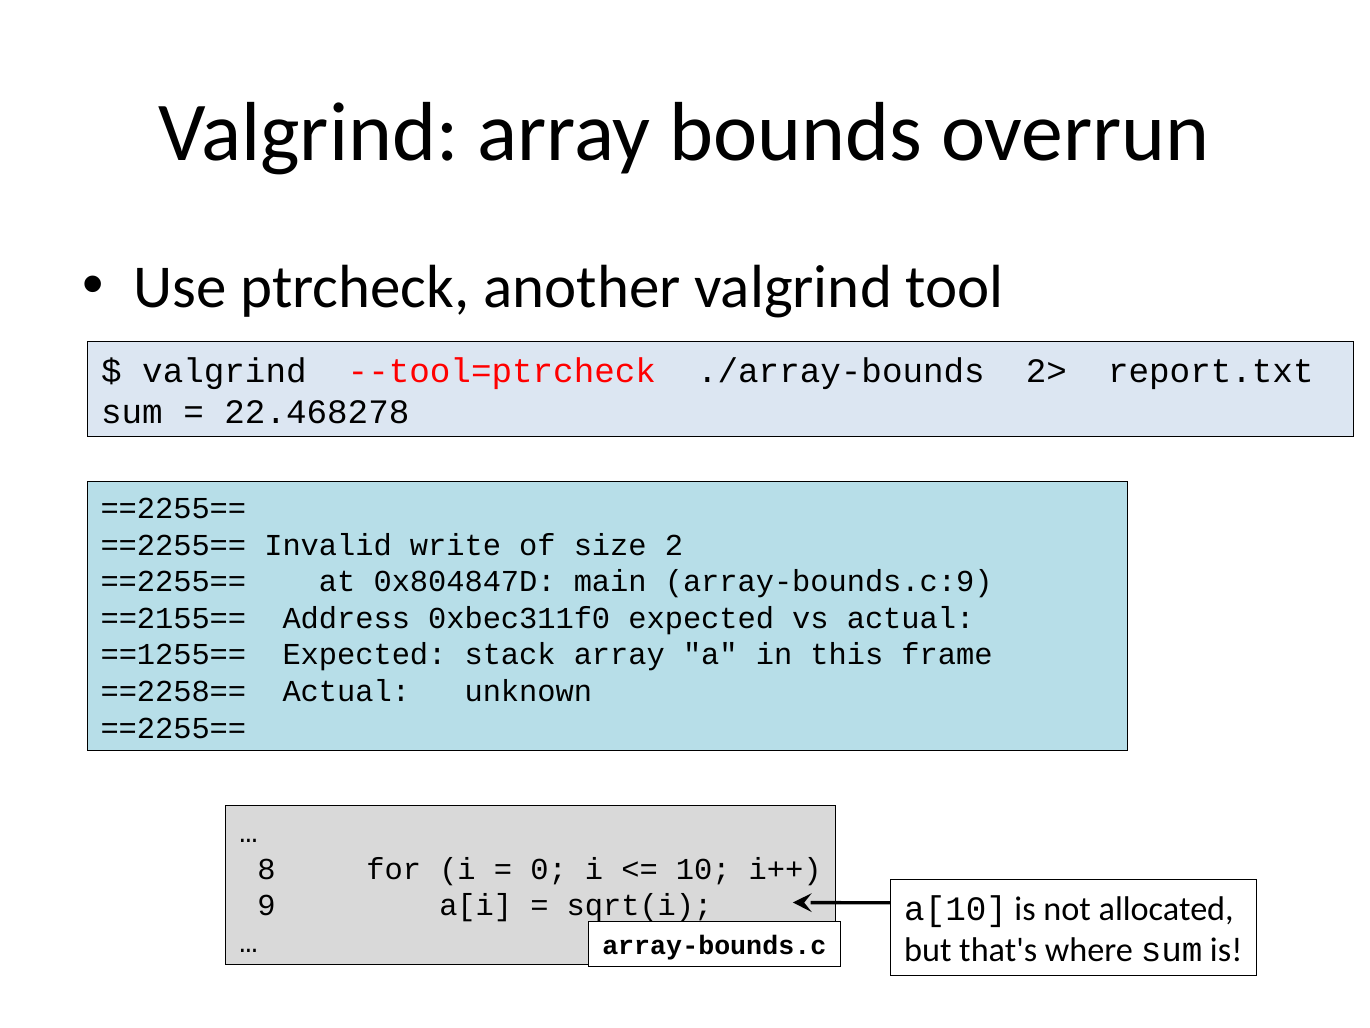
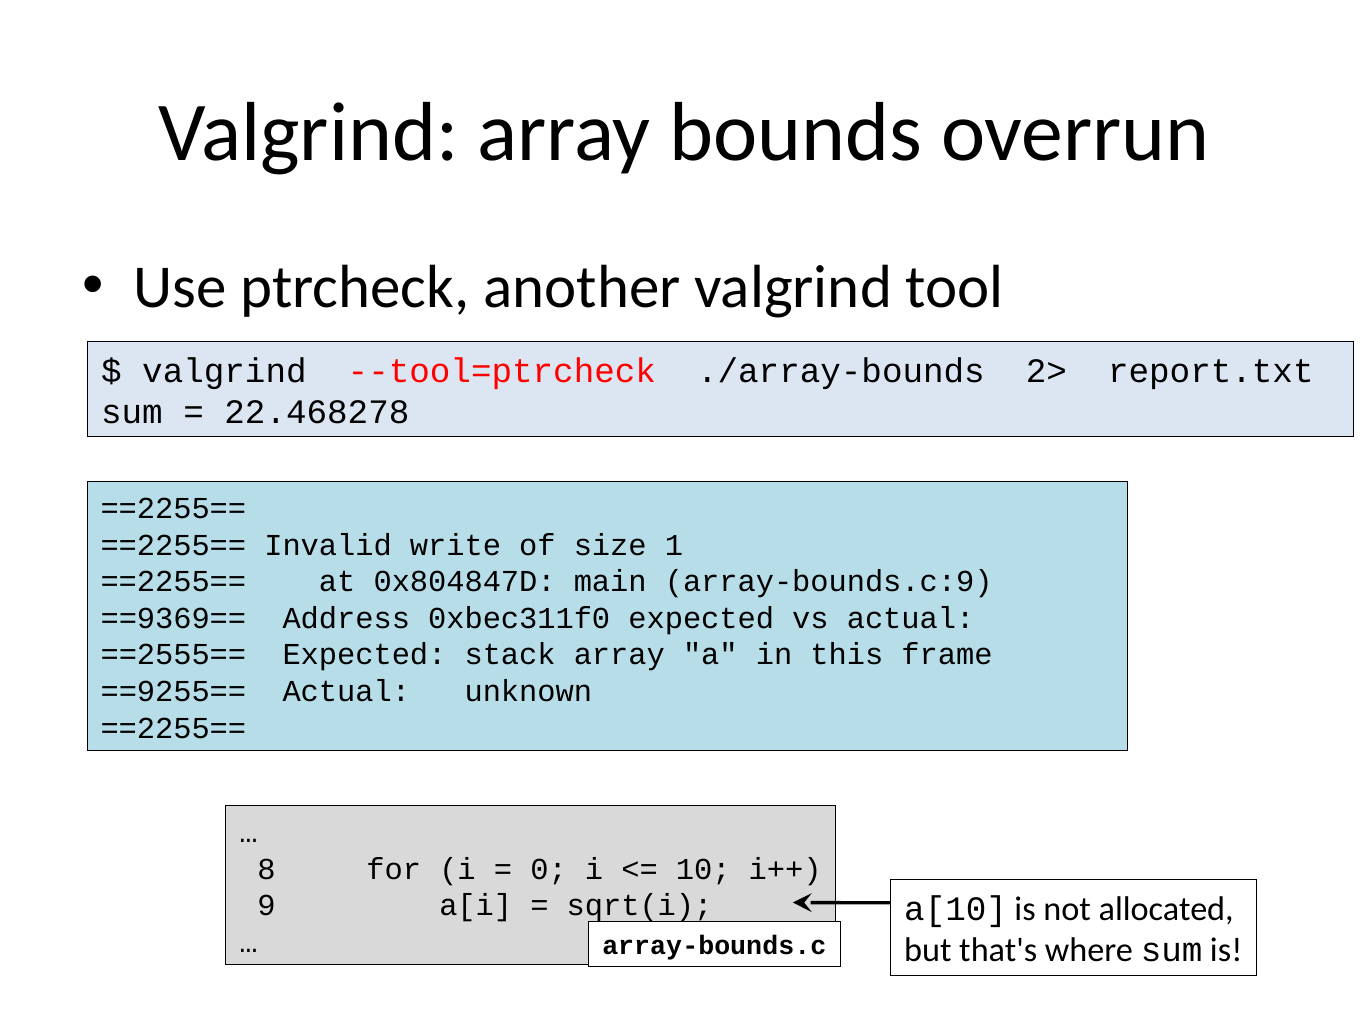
2: 2 -> 1
==2155==: ==2155== -> ==9369==
==1255==: ==1255== -> ==2555==
==2258==: ==2258== -> ==9255==
